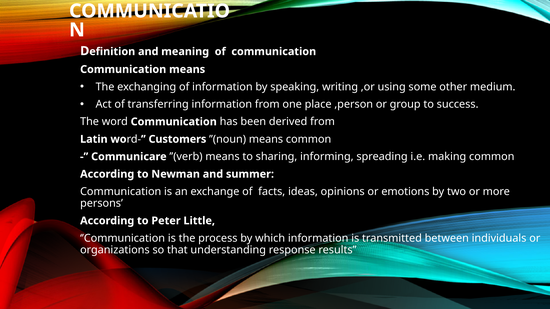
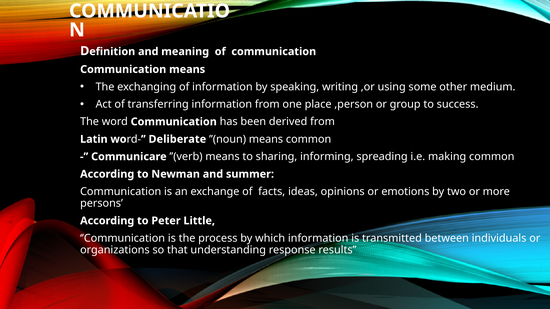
Customers: Customers -> Deliberate
